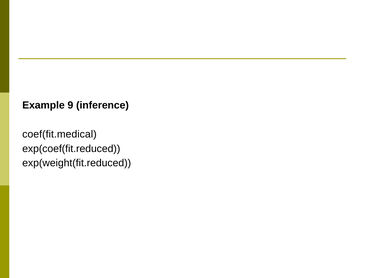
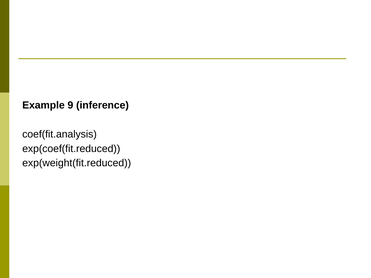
coef(fit.medical: coef(fit.medical -> coef(fit.analysis
